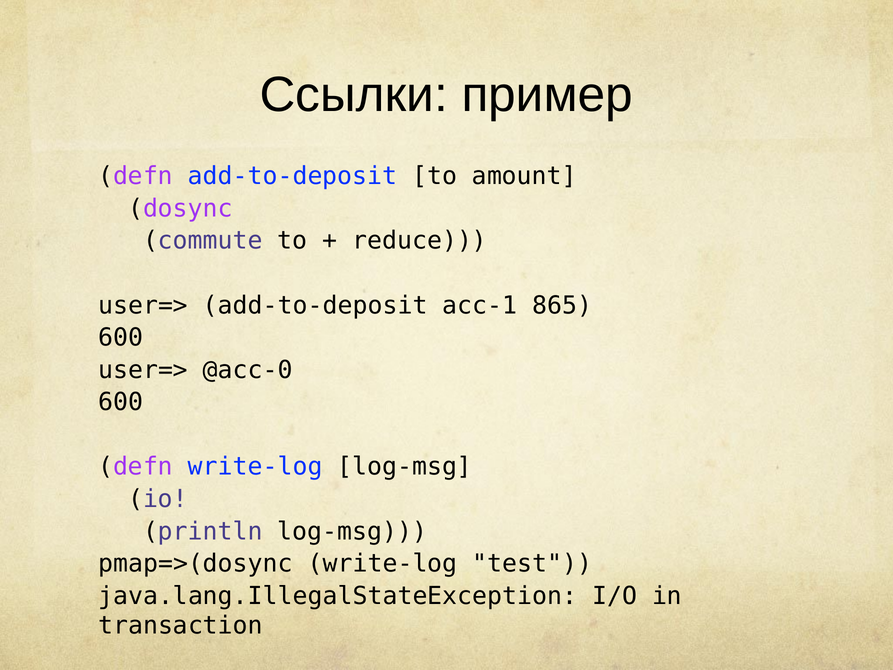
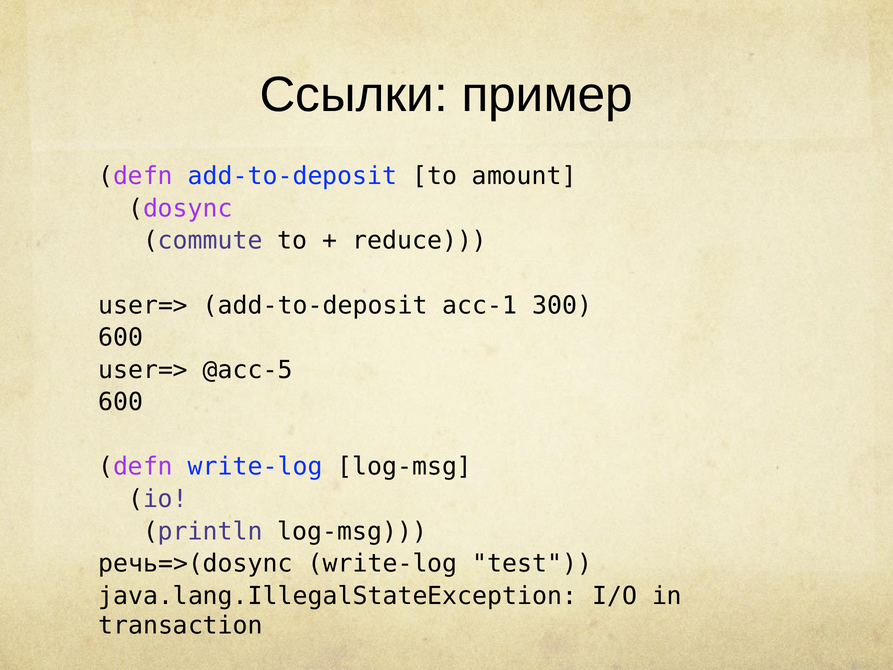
865: 865 -> 300
@acc-0: @acc-0 -> @acc-5
pmap=>(dosync: pmap=>(dosync -> речь=>(dosync
